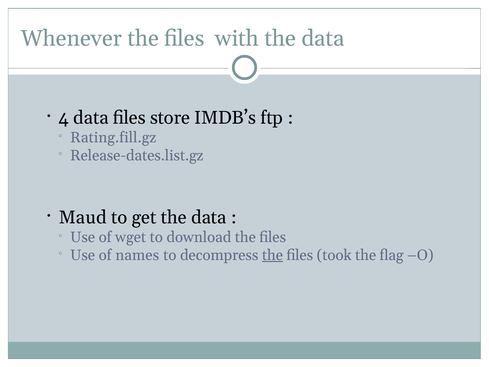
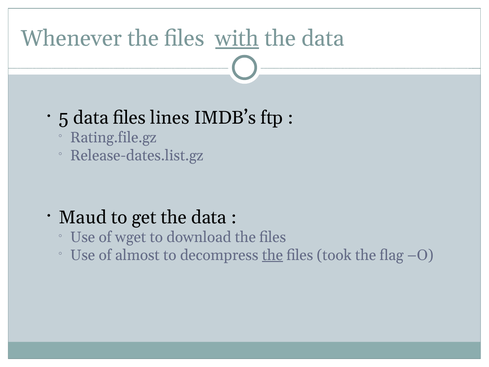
with underline: none -> present
4: 4 -> 5
store: store -> lines
Rating.fill.gz: Rating.fill.gz -> Rating.file.gz
names: names -> almost
